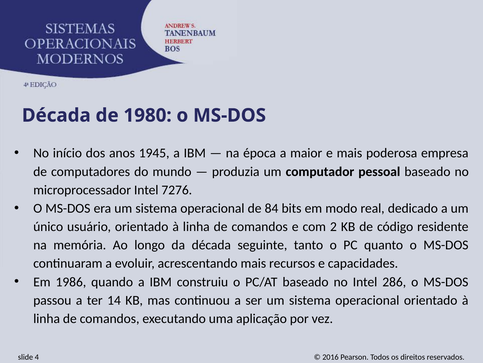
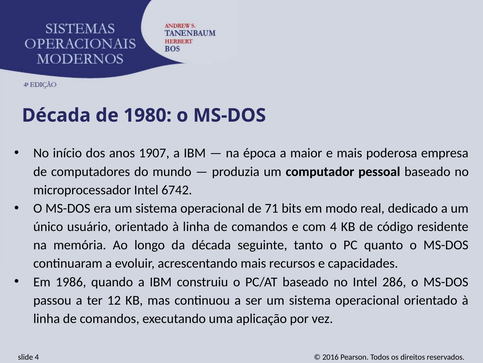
1945: 1945 -> 1907
7276: 7276 -> 6742
84: 84 -> 71
com 2: 2 -> 4
14: 14 -> 12
